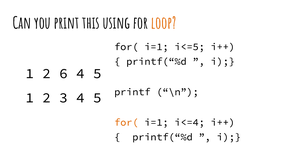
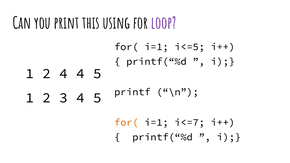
loop colour: orange -> purple
2 6: 6 -> 4
i<=4: i<=4 -> i<=7
